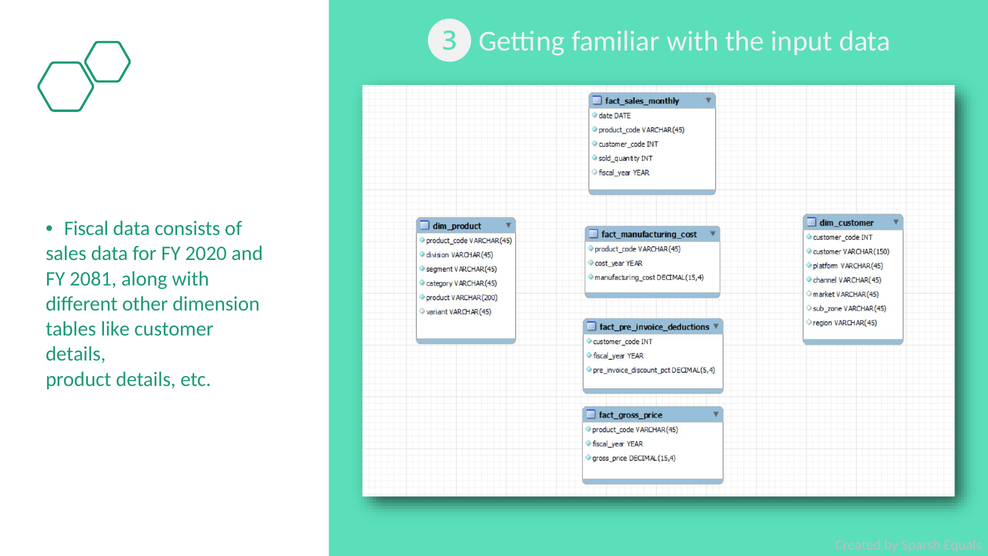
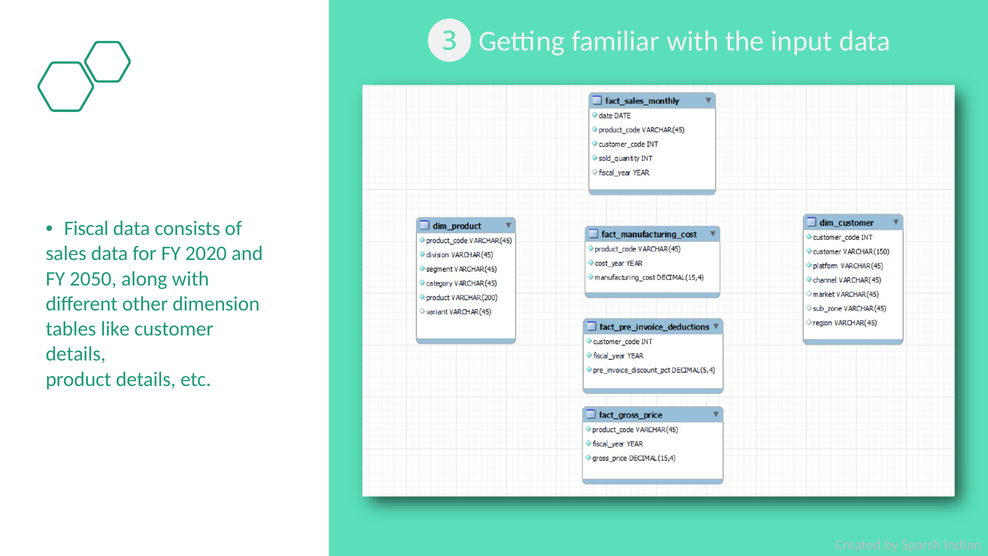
2081: 2081 -> 2050
Equals: Equals -> Indian
